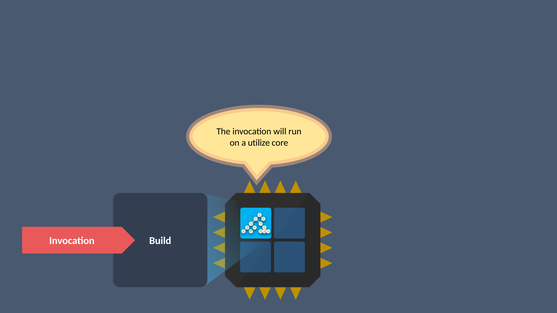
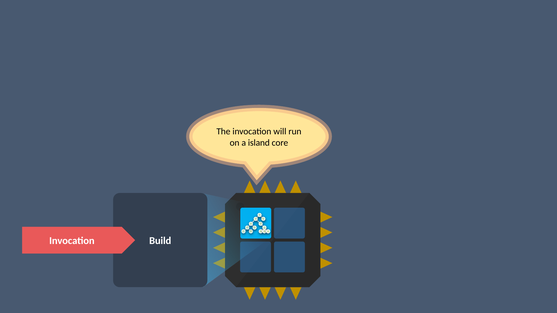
utilize: utilize -> island
